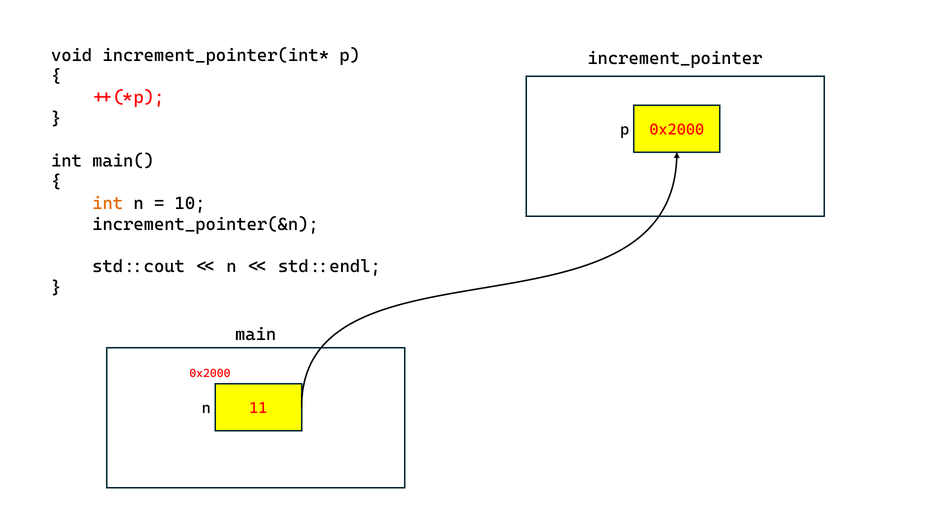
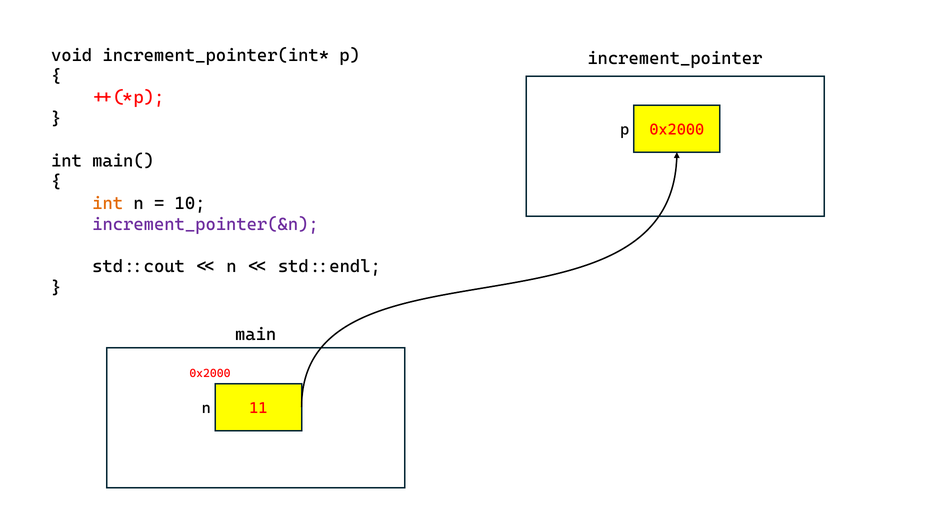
increment_pointer(&n colour: black -> purple
